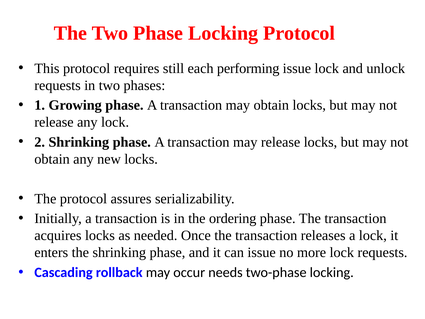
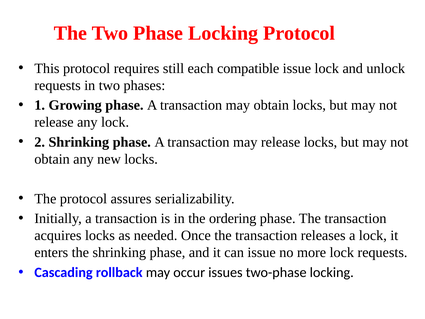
performing: performing -> compatible
needs: needs -> issues
